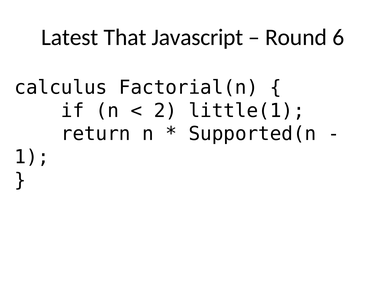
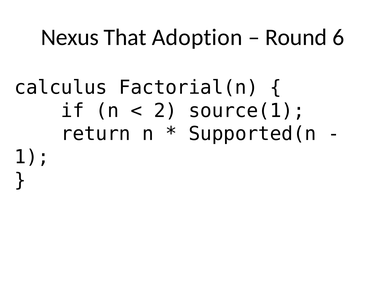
Latest: Latest -> Nexus
Javascript: Javascript -> Adoption
little(1: little(1 -> source(1
